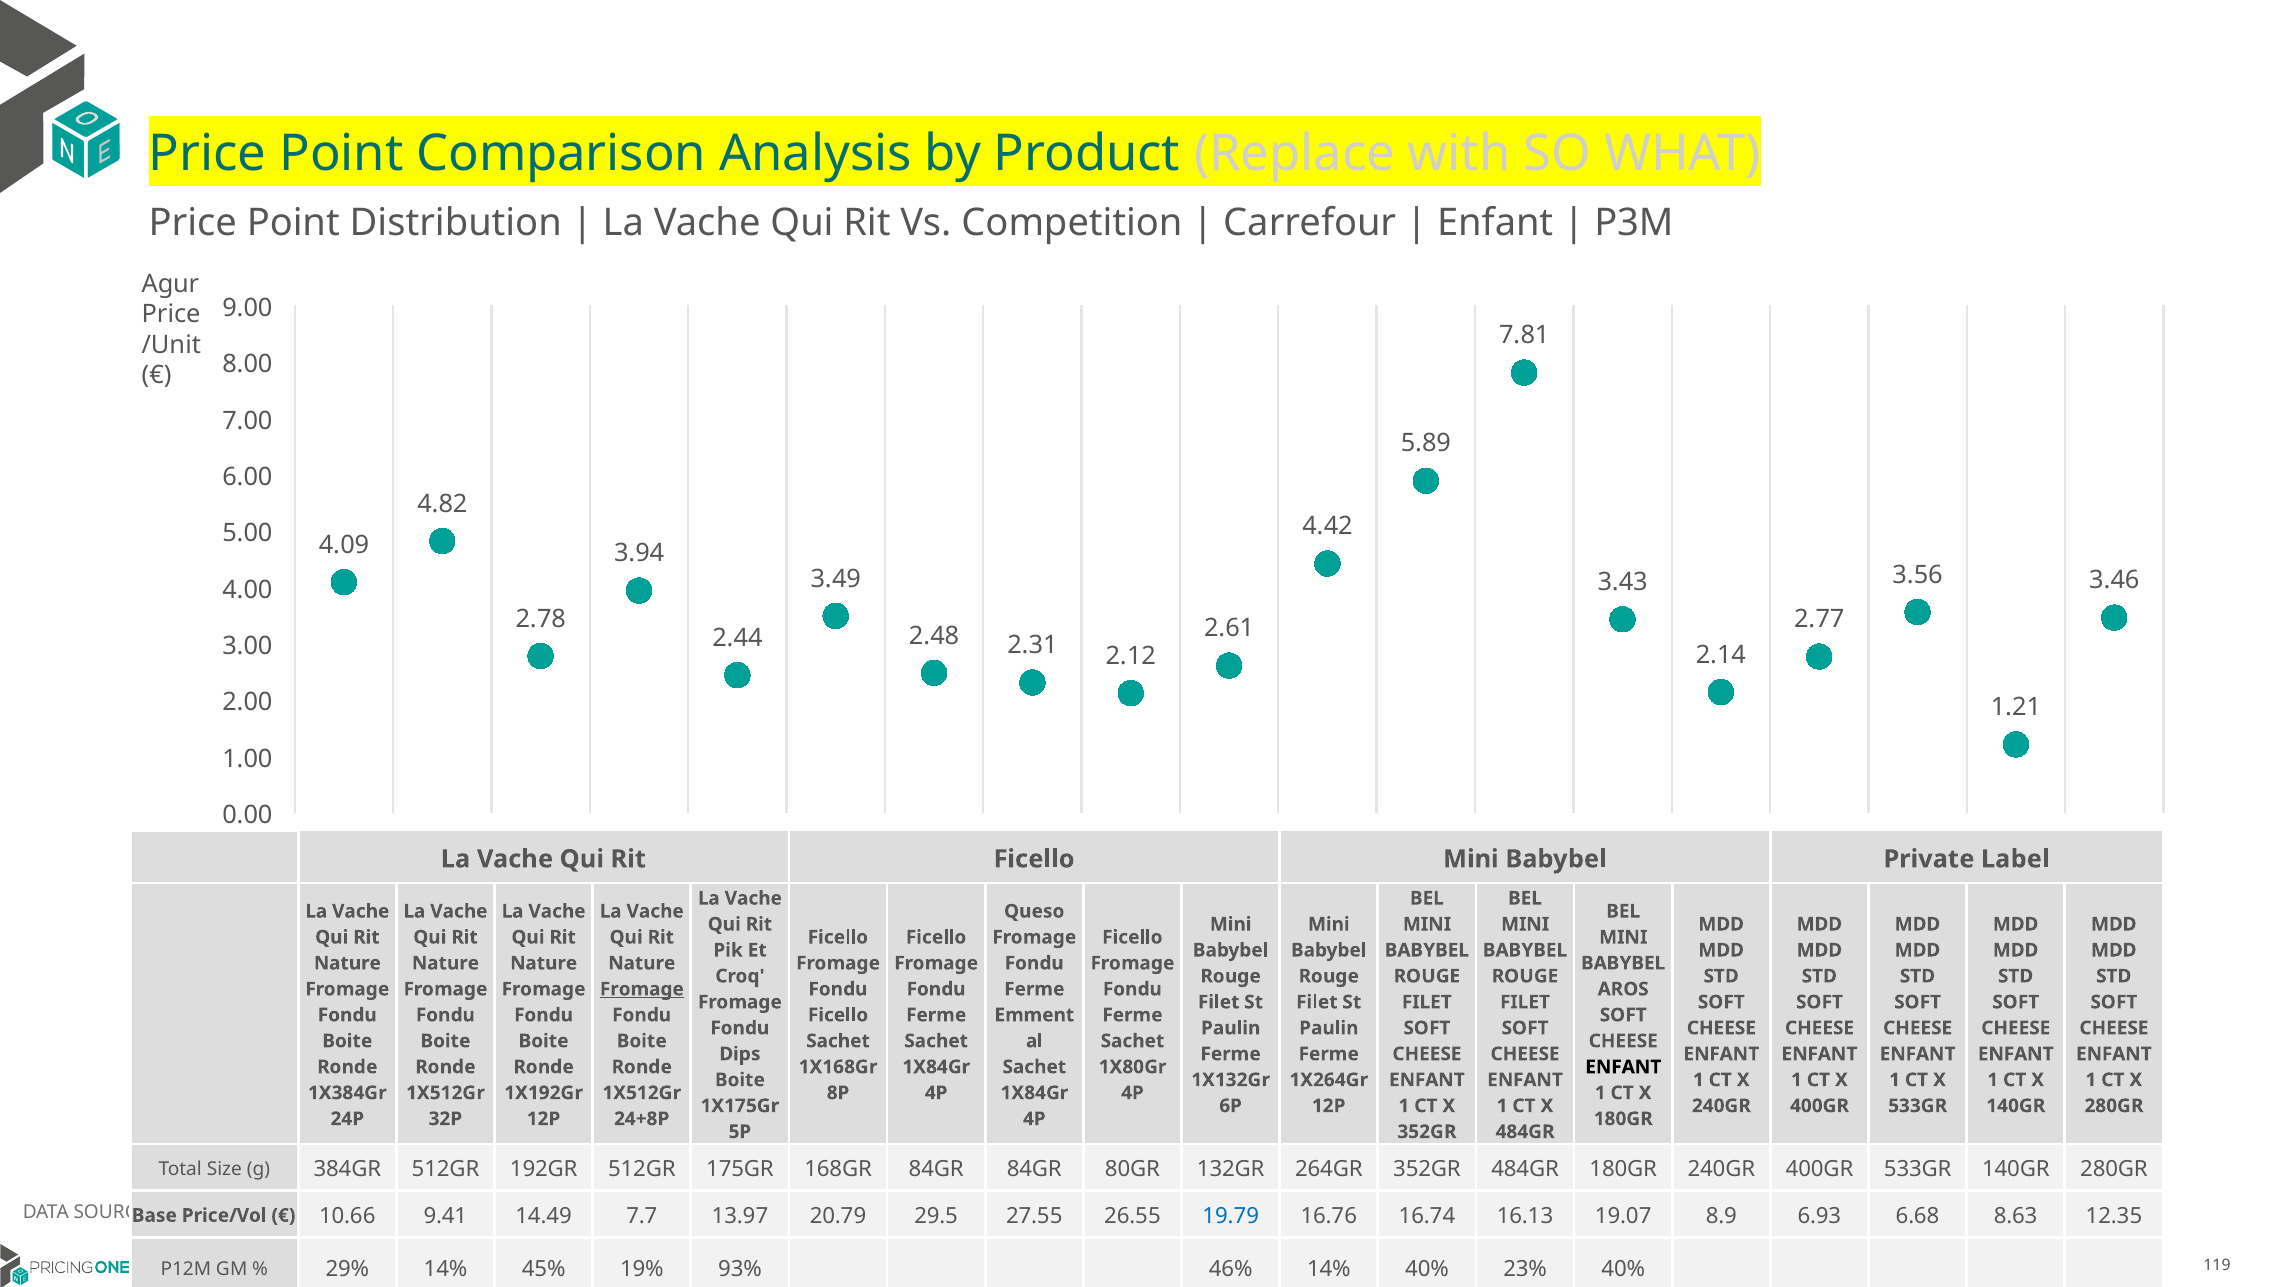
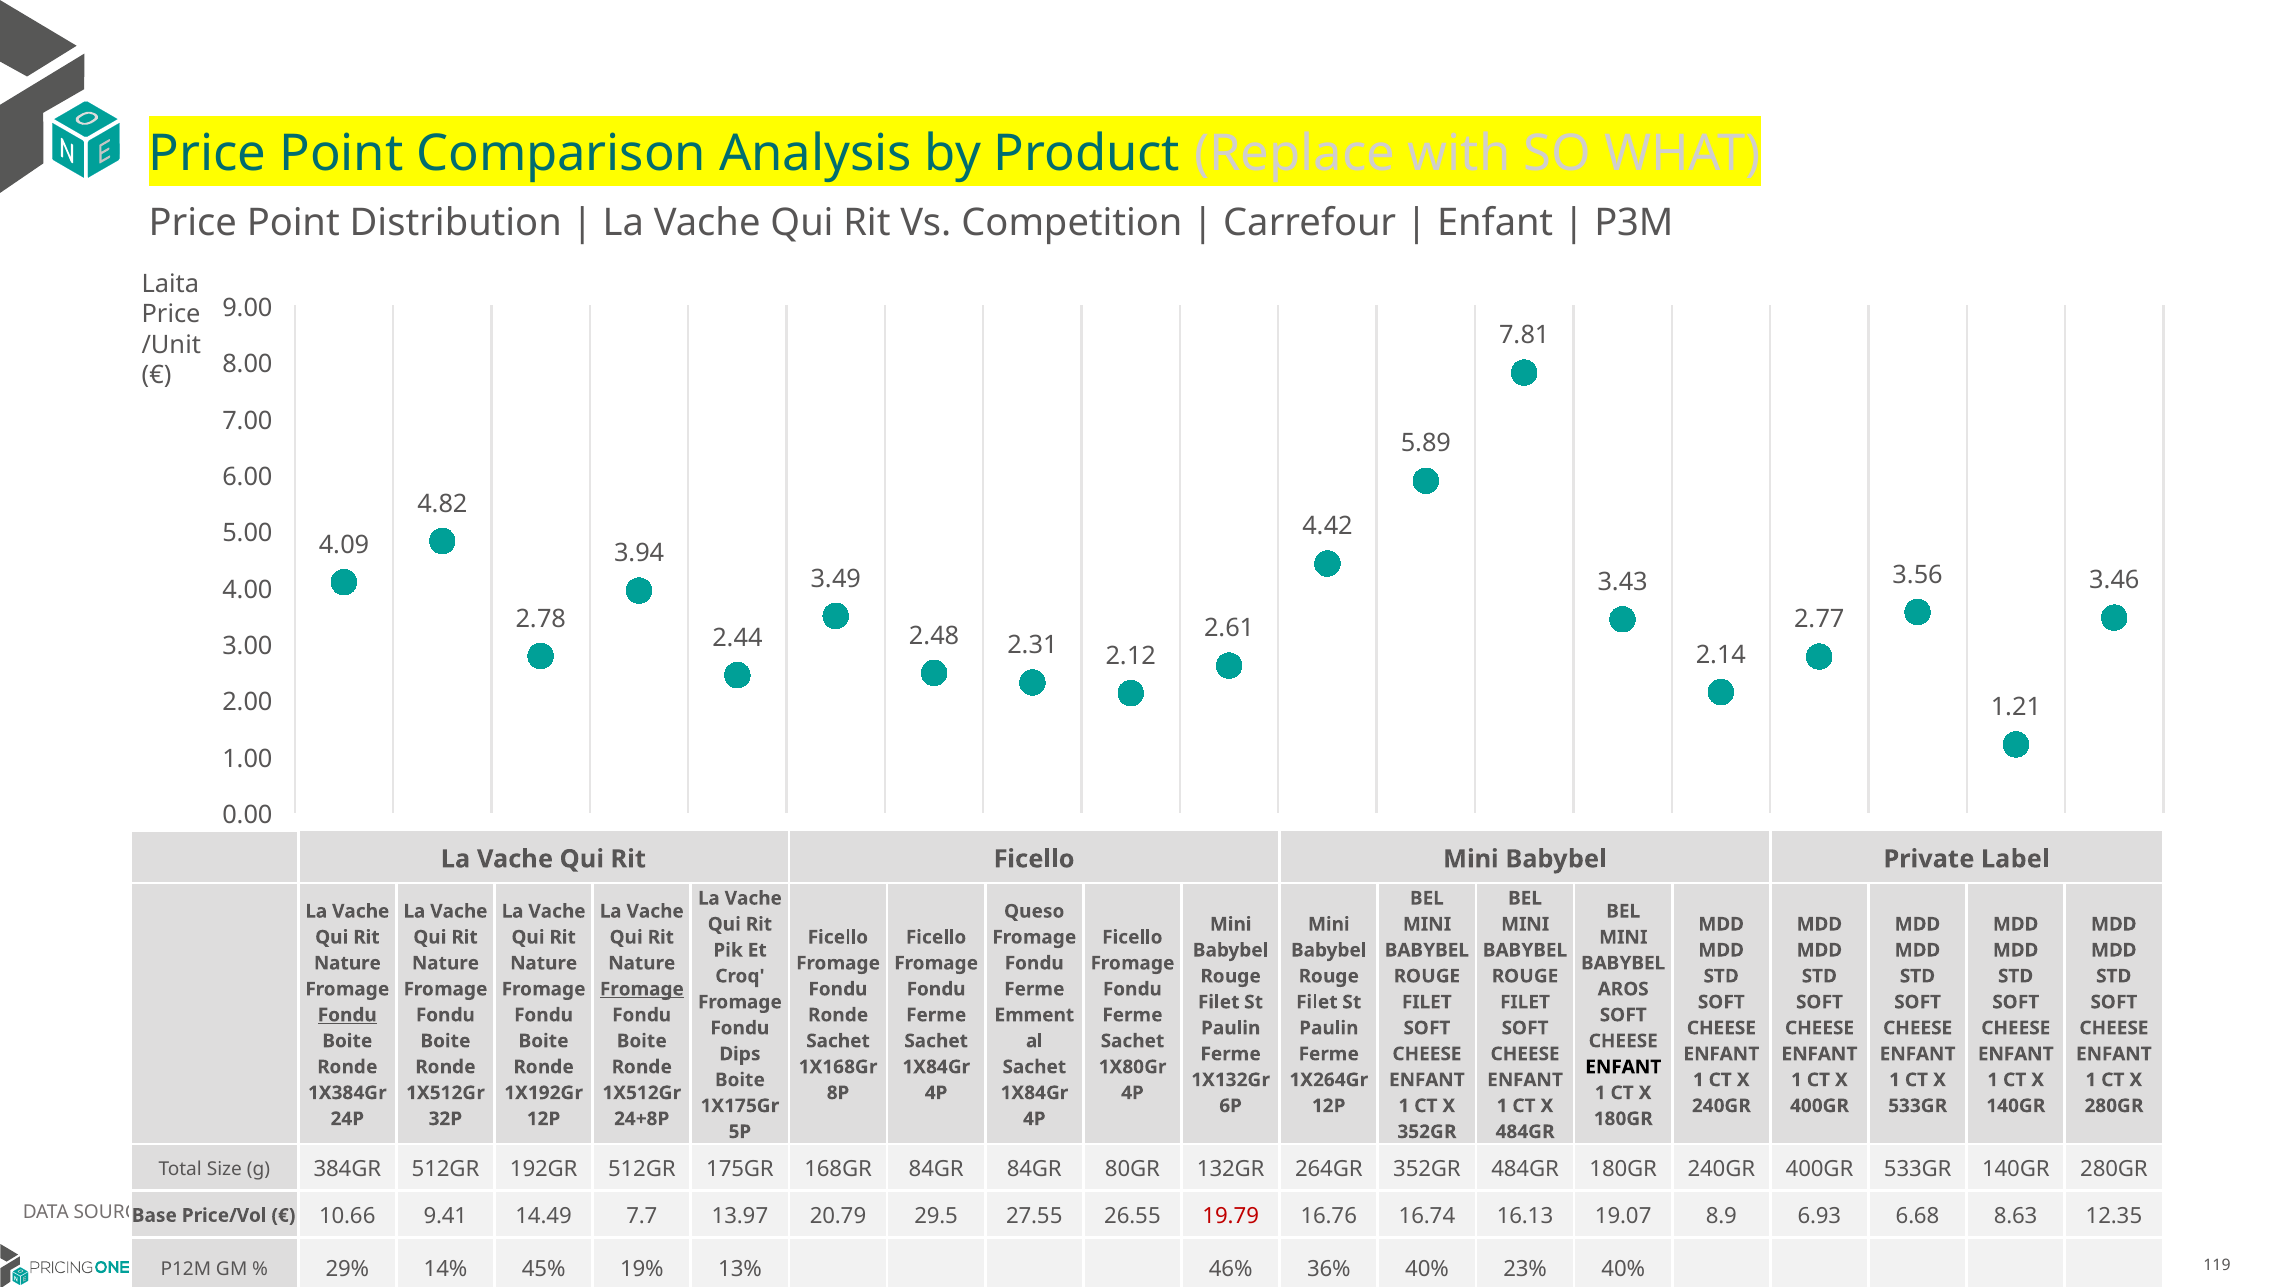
Agur: Agur -> Laita
Fondu at (347, 1015) underline: none -> present
Ficello at (838, 1015): Ficello -> Ronde
19.79 colour: blue -> red
93%: 93% -> 13%
46% 14%: 14% -> 36%
